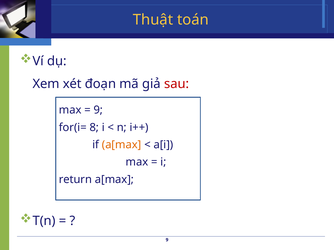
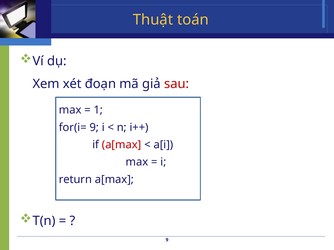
9 at (98, 110): 9 -> 1
for(i= 8: 8 -> 9
a[max at (122, 145) colour: orange -> red
